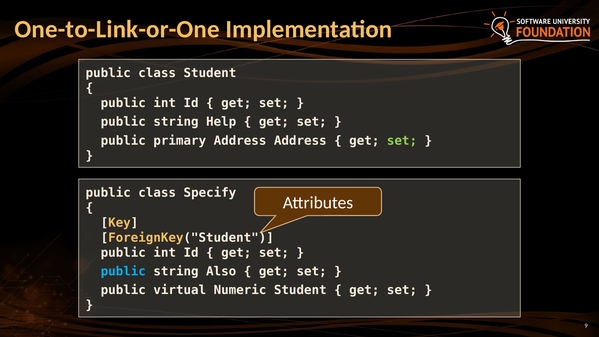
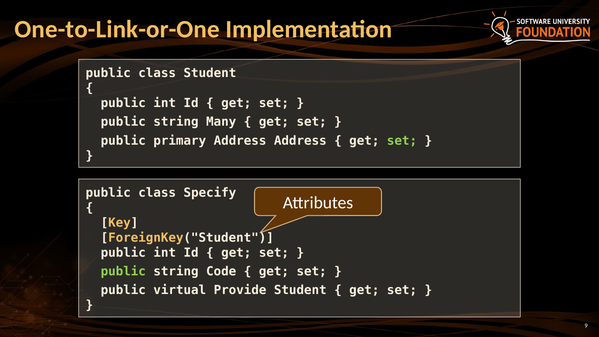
Help: Help -> Many
public at (123, 271) colour: light blue -> light green
Also: Also -> Code
Numeric: Numeric -> Provide
